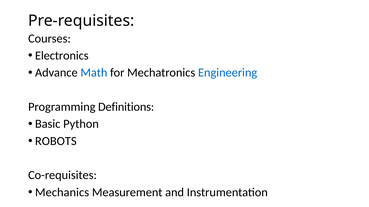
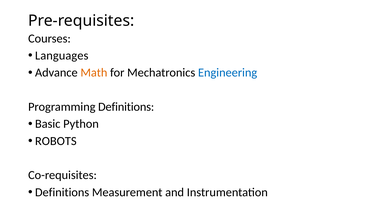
Electronics: Electronics -> Languages
Math colour: blue -> orange
Mechanics at (62, 193): Mechanics -> Definitions
